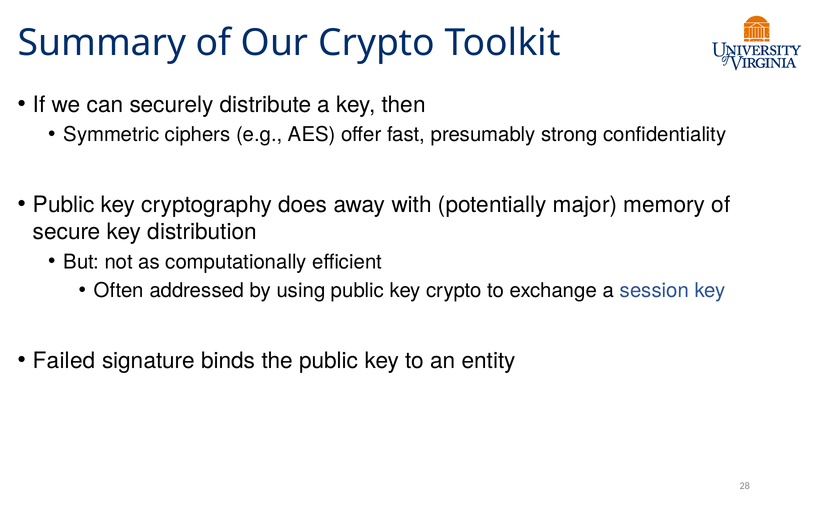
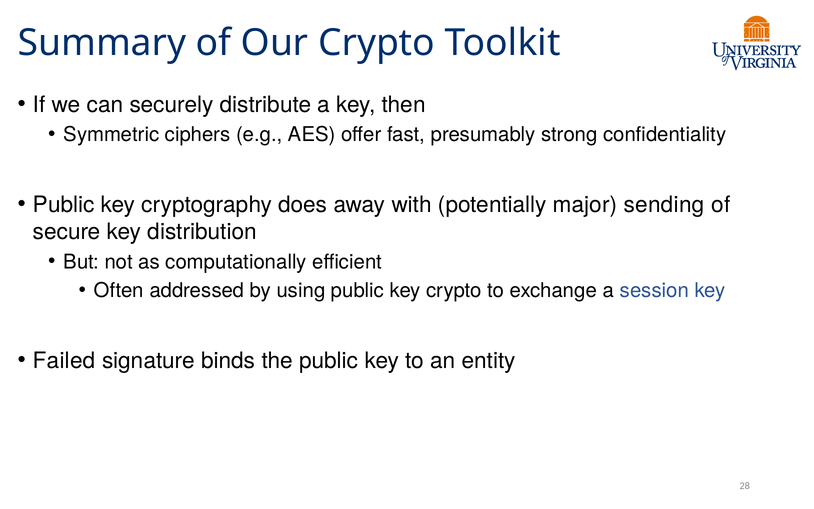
memory: memory -> sending
